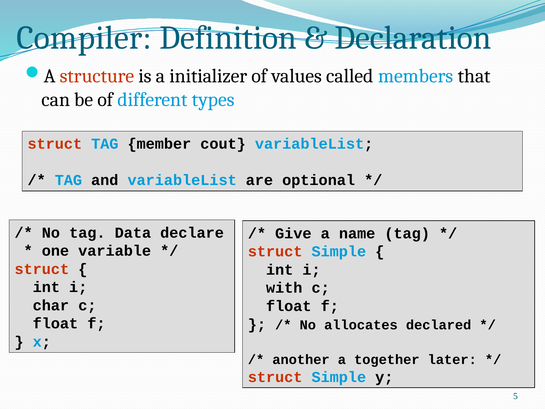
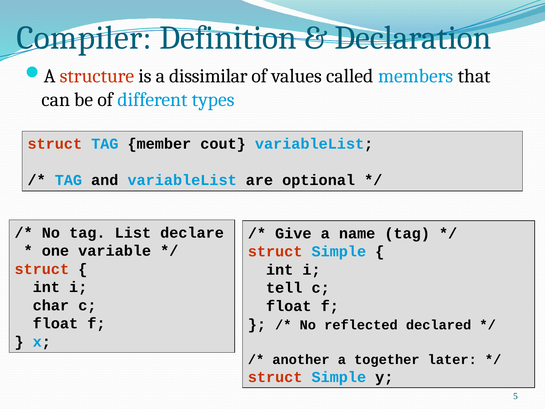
initializer: initializer -> dissimilar
Data: Data -> List
with: with -> tell
allocates: allocates -> reflected
